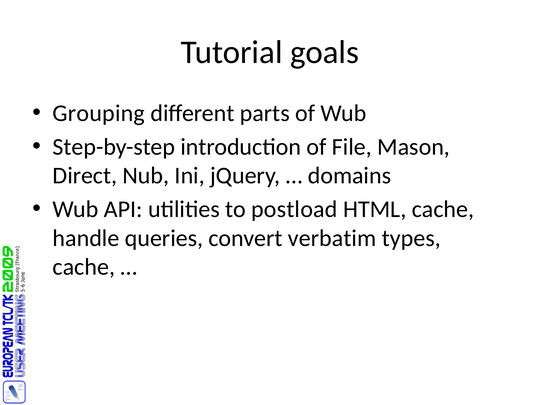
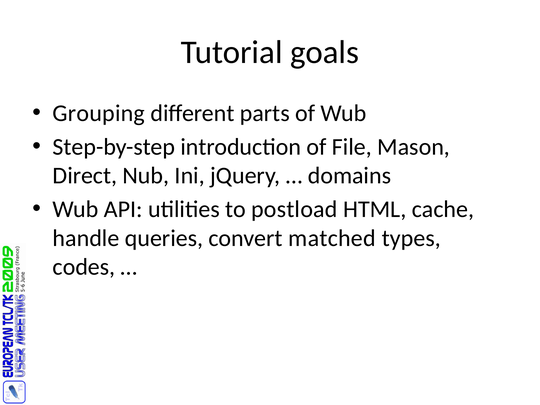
verbatim: verbatim -> matched
cache at (84, 267): cache -> codes
